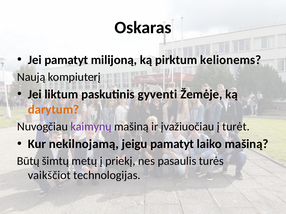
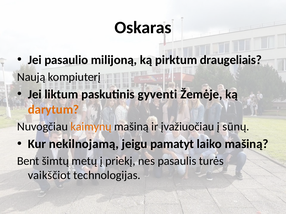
Jei pamatyt: pamatyt -> pasaulio
kelionems: kelionems -> draugeliais
kaimynų colour: purple -> orange
turėt: turėt -> sūnų
Būtų: Būtų -> Bent
